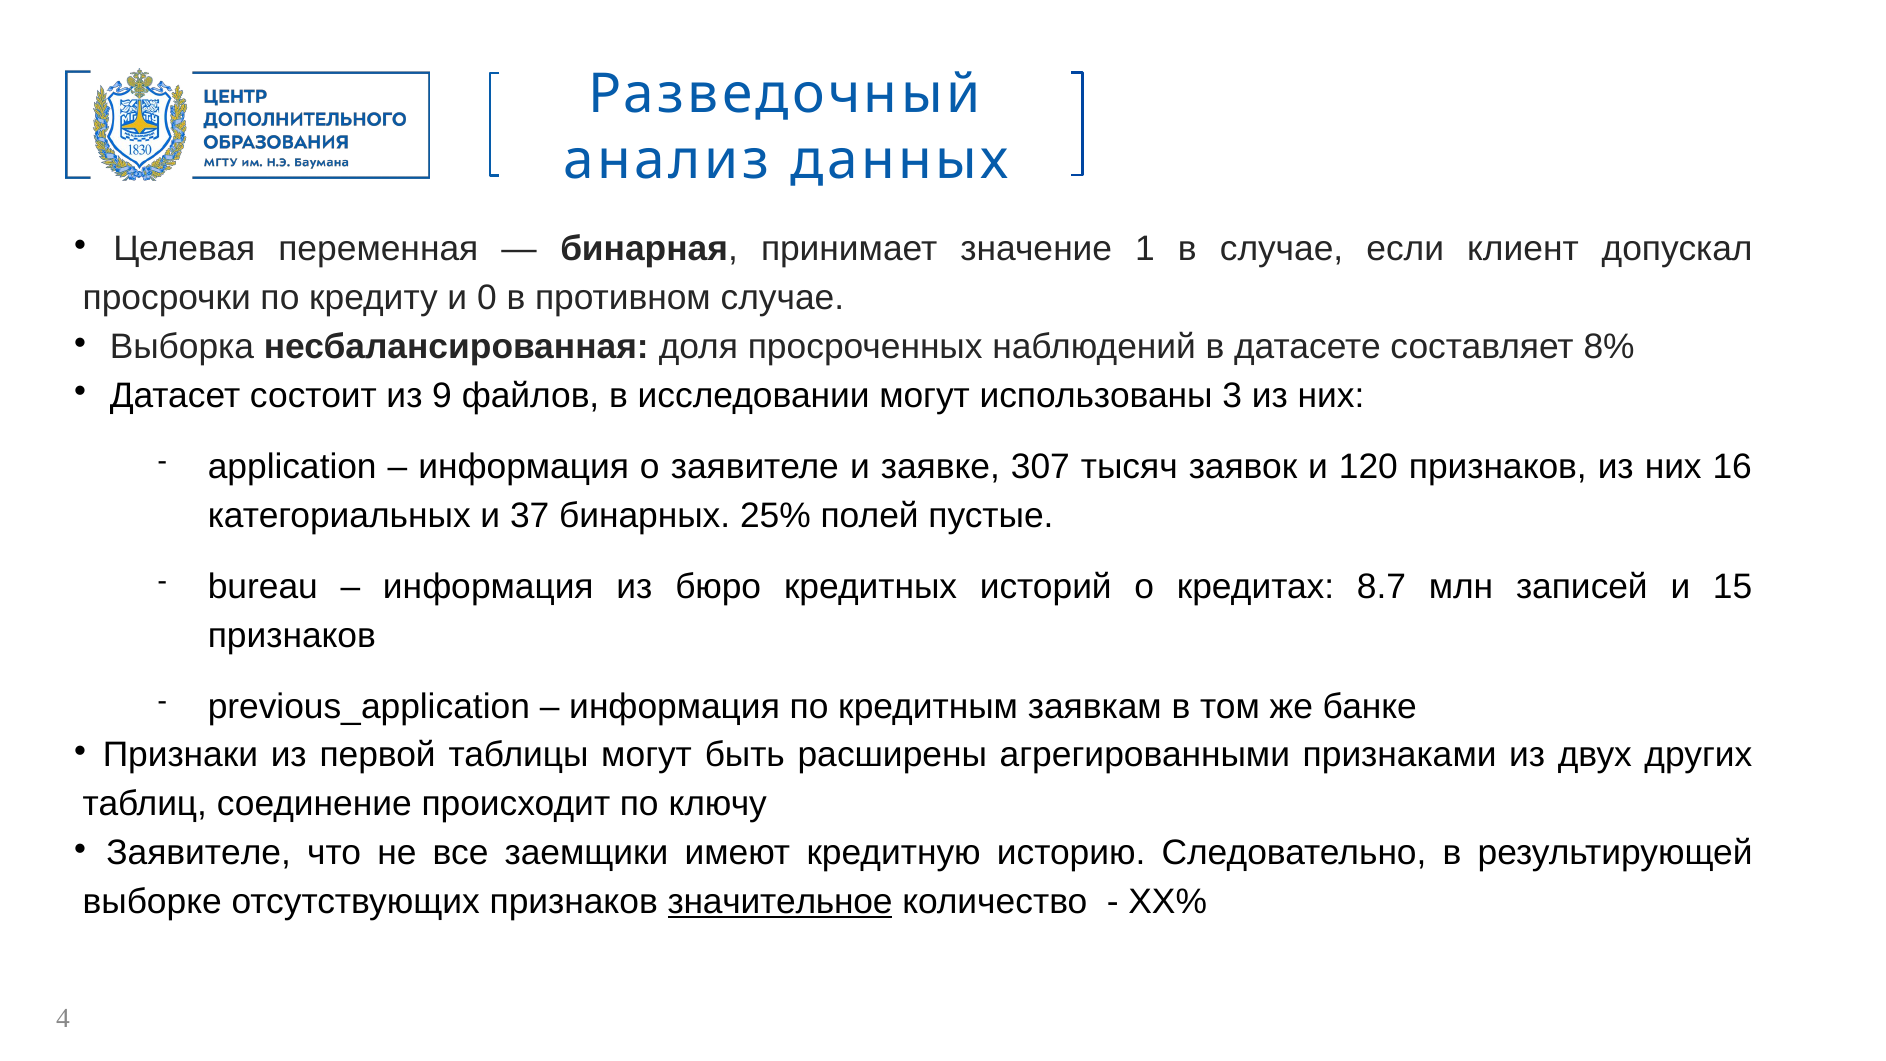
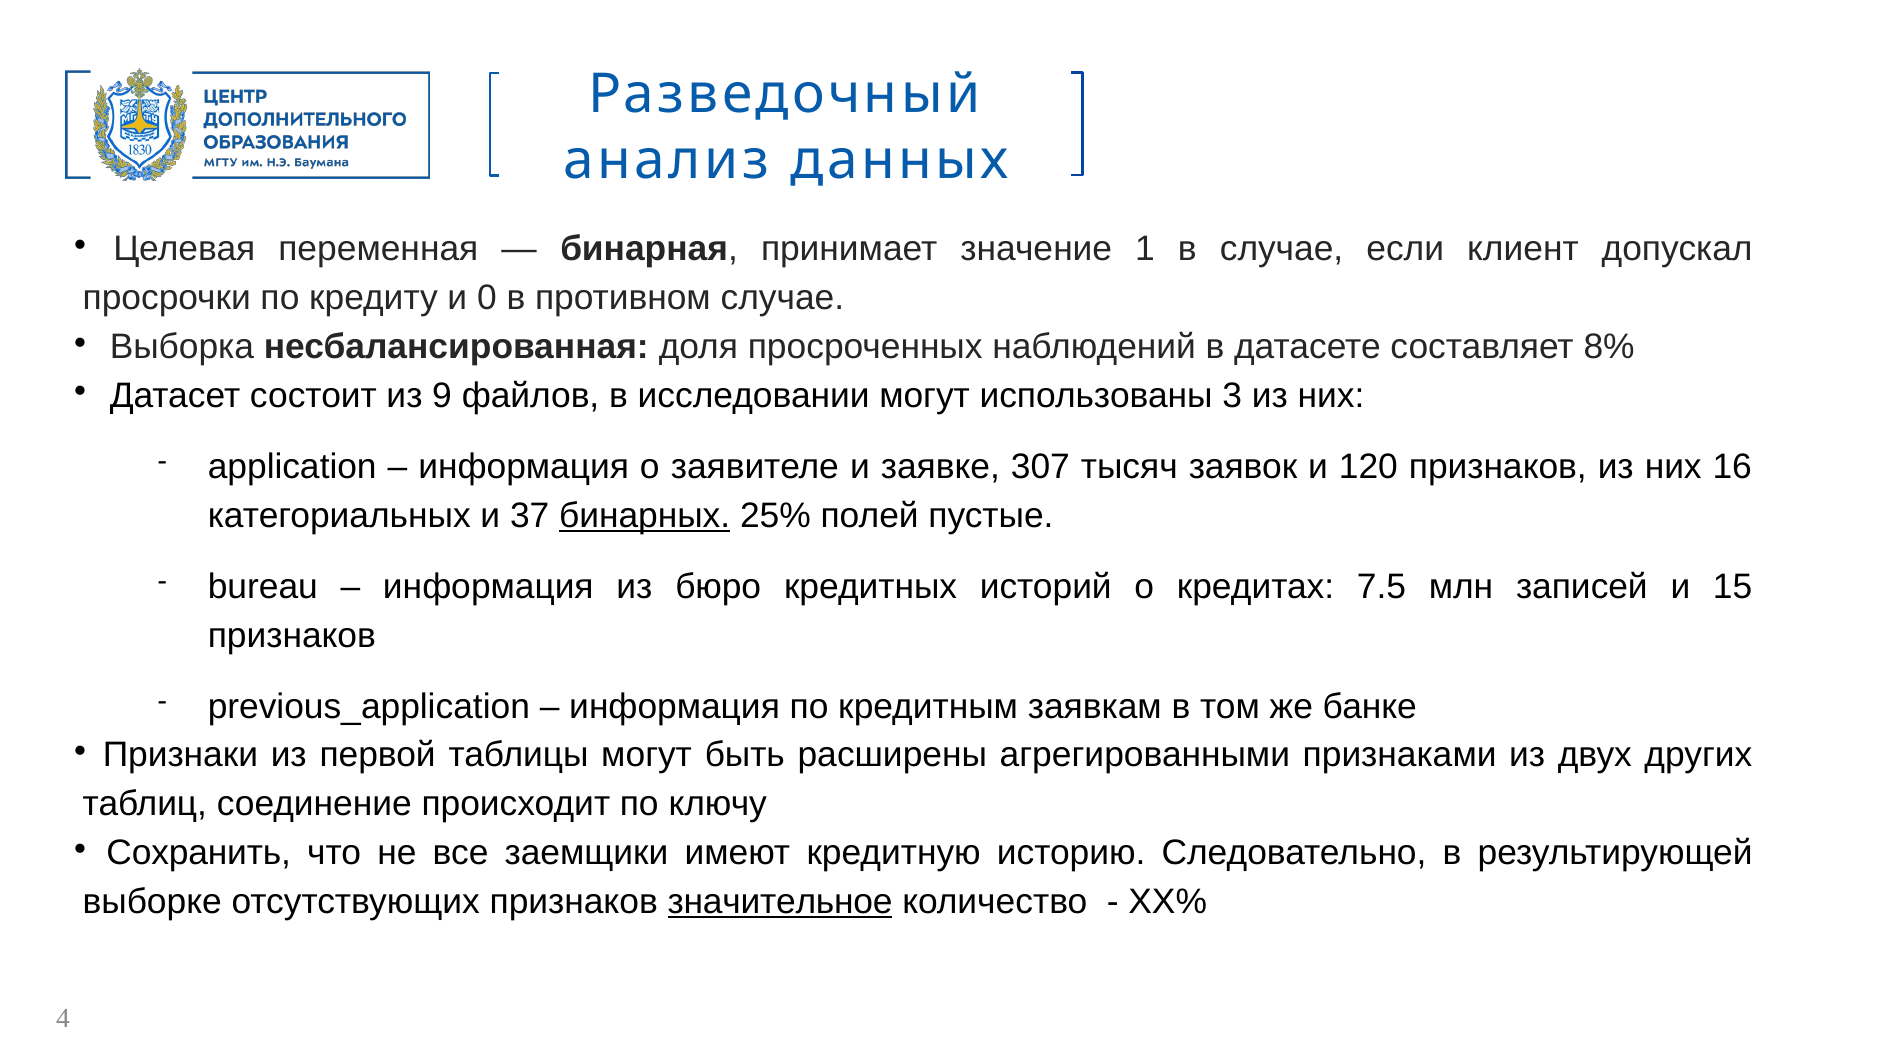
бинарных underline: none -> present
8.7: 8.7 -> 7.5
Заявителе at (199, 853): Заявителе -> Сохранить
